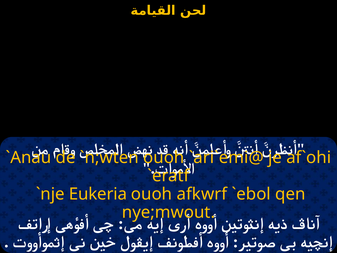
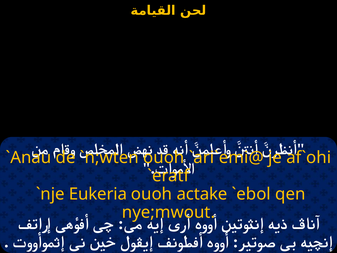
afkwrf: afkwrf -> actake
